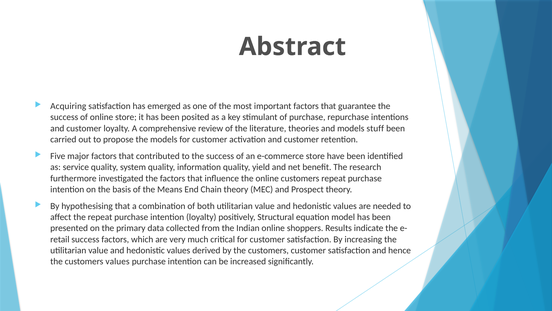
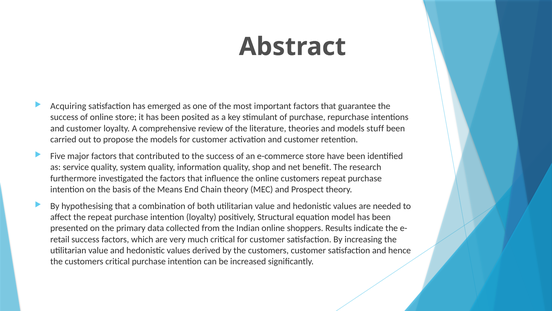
yield: yield -> shop
customers values: values -> critical
